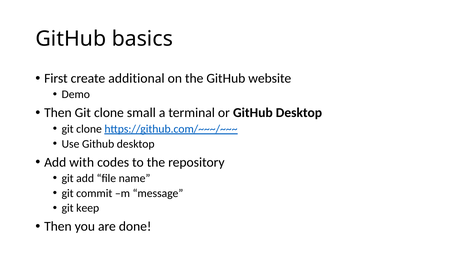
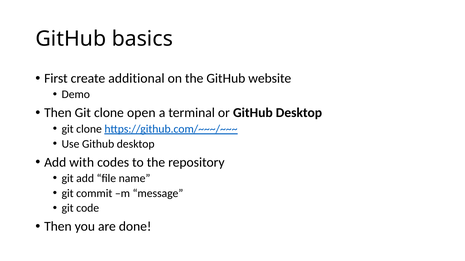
small: small -> open
keep: keep -> code
